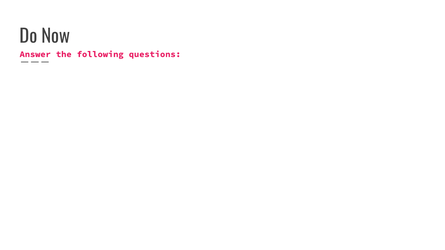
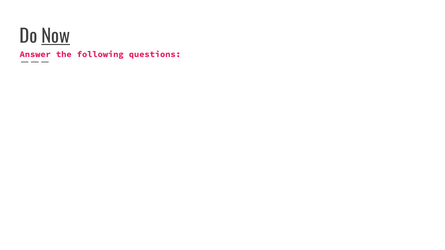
Now underline: none -> present
